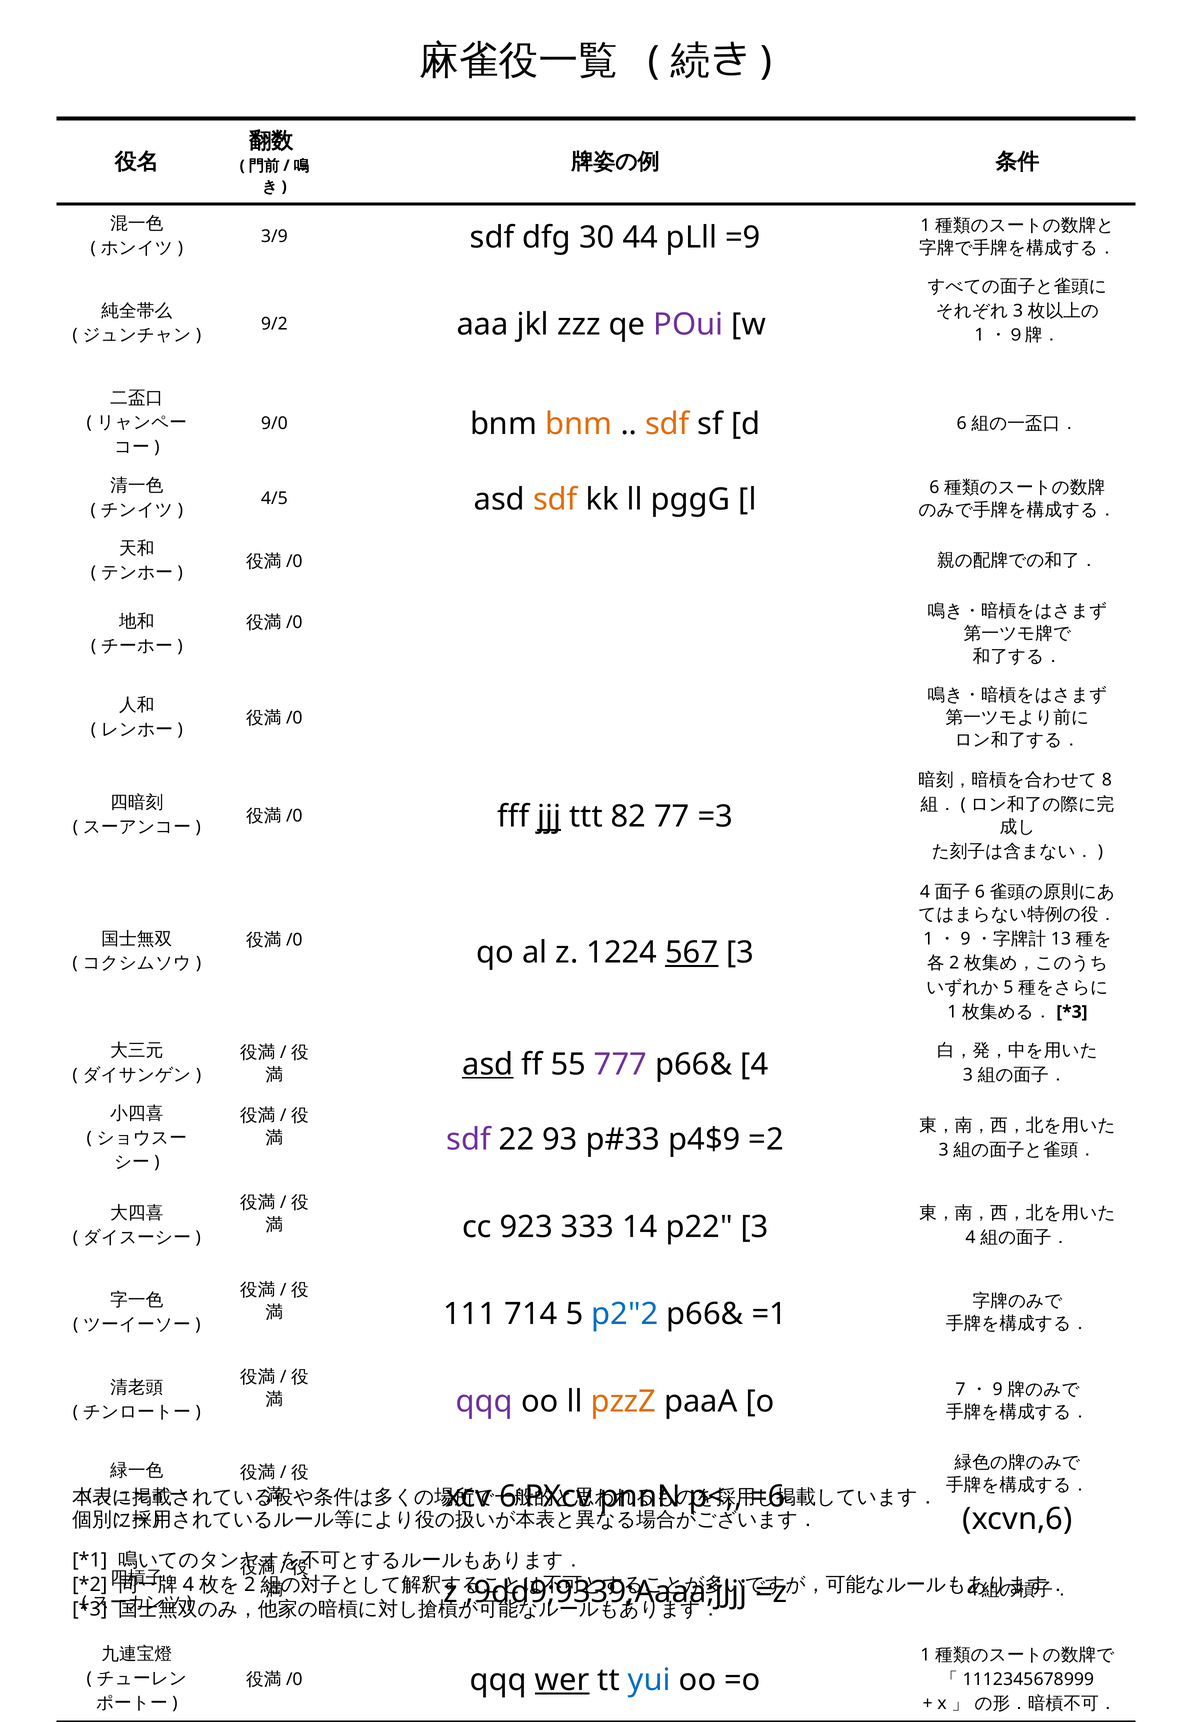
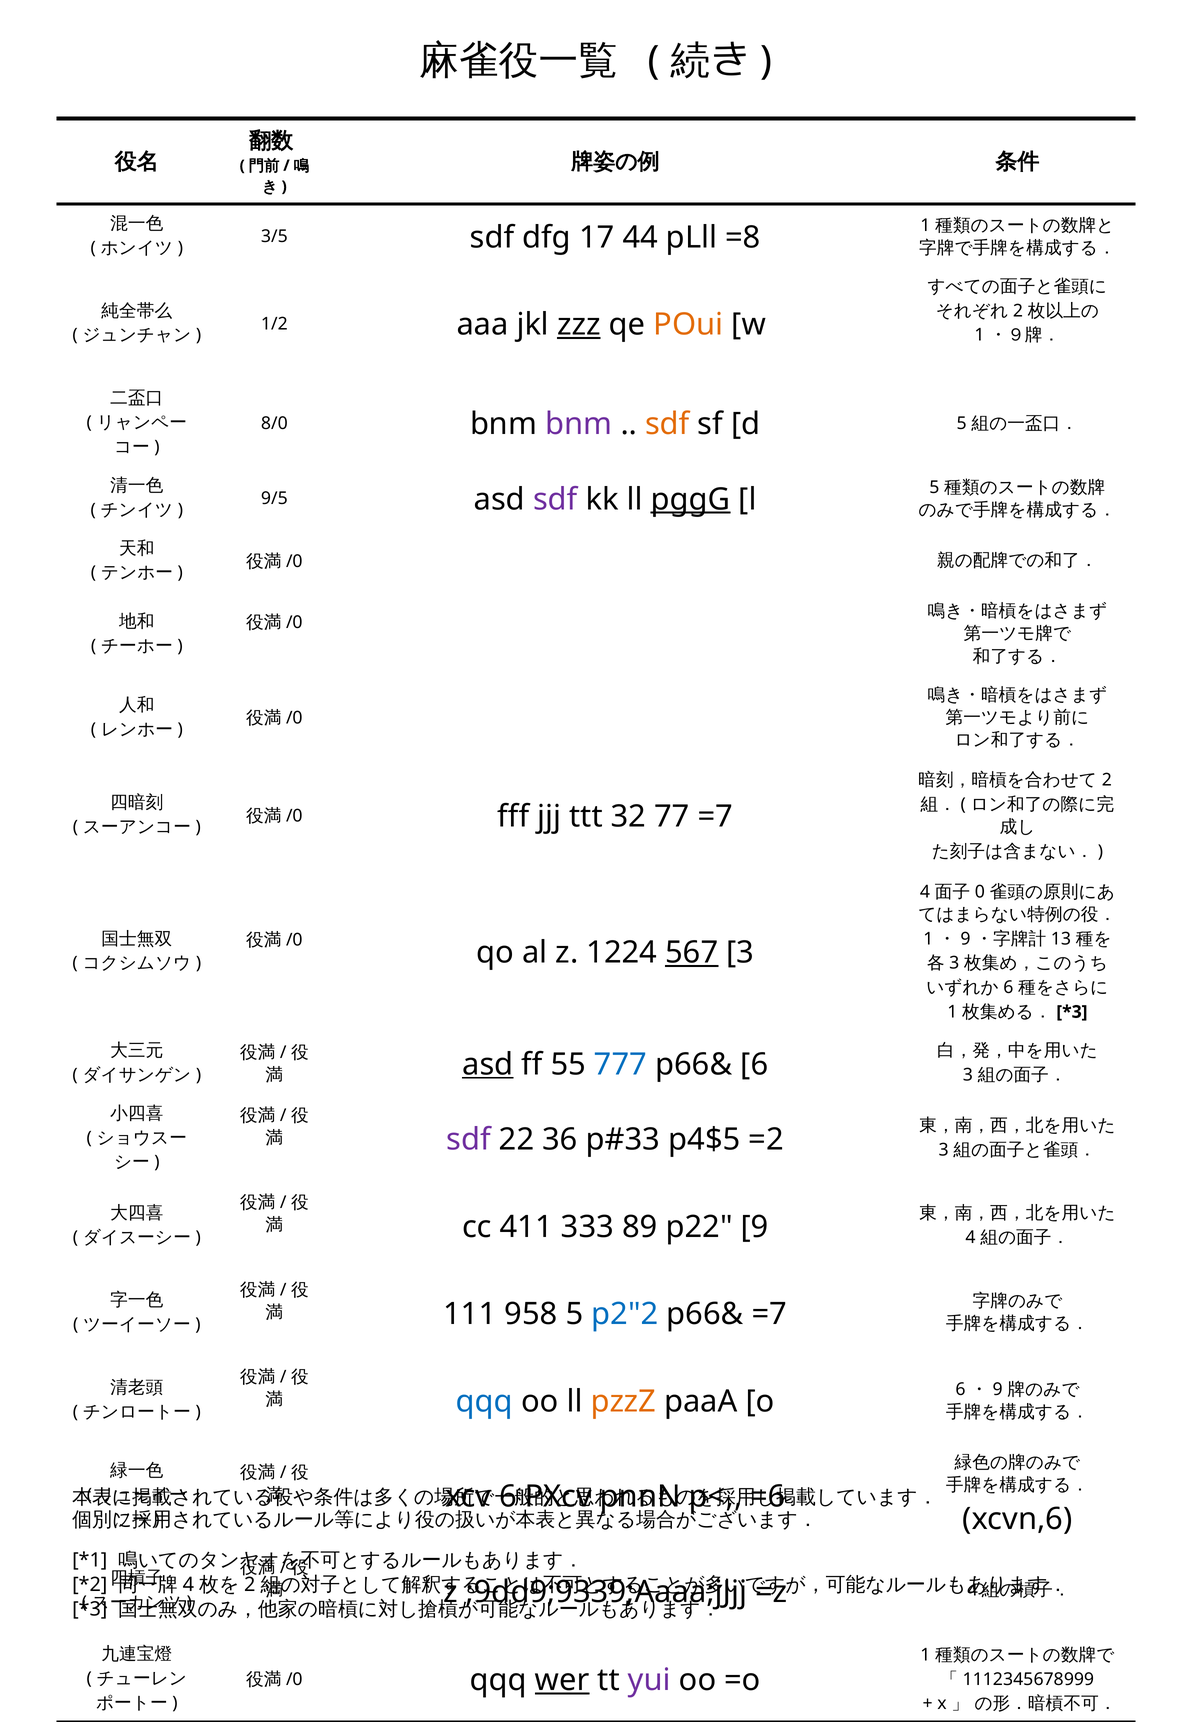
3/9: 3/9 -> 3/5
30: 30 -> 17
=9: =9 -> =8
3 at (1018, 311): 3 -> 2
9/2: 9/2 -> 1/2
zzz underline: none -> present
POui colour: purple -> orange
9/0: 9/0 -> 8/0
bnm at (579, 424) colour: orange -> purple
d 6: 6 -> 5
4/5: 4/5 -> 9/5
sdf at (555, 499) colour: orange -> purple
pggG underline: none -> present
l 6: 6 -> 5
8 at (1107, 780): 8 -> 2
jjj underline: present -> none
82: 82 -> 32
77 =3: =3 -> =7
6 at (980, 892): 6 -> 0
2 at (954, 963): 2 -> 3
5 at (1008, 987): 5 -> 6
777 colour: purple -> blue
p66& 4: 4 -> 6
93: 93 -> 36
p4$9: p4$9 -> p4$5
923: 923 -> 411
14: 14 -> 89
p22 3: 3 -> 9
714: 714 -> 958
p66& =1: =1 -> =7
qqq at (484, 1401) colour: purple -> blue
o 7: 7 -> 6
yui colour: blue -> purple
